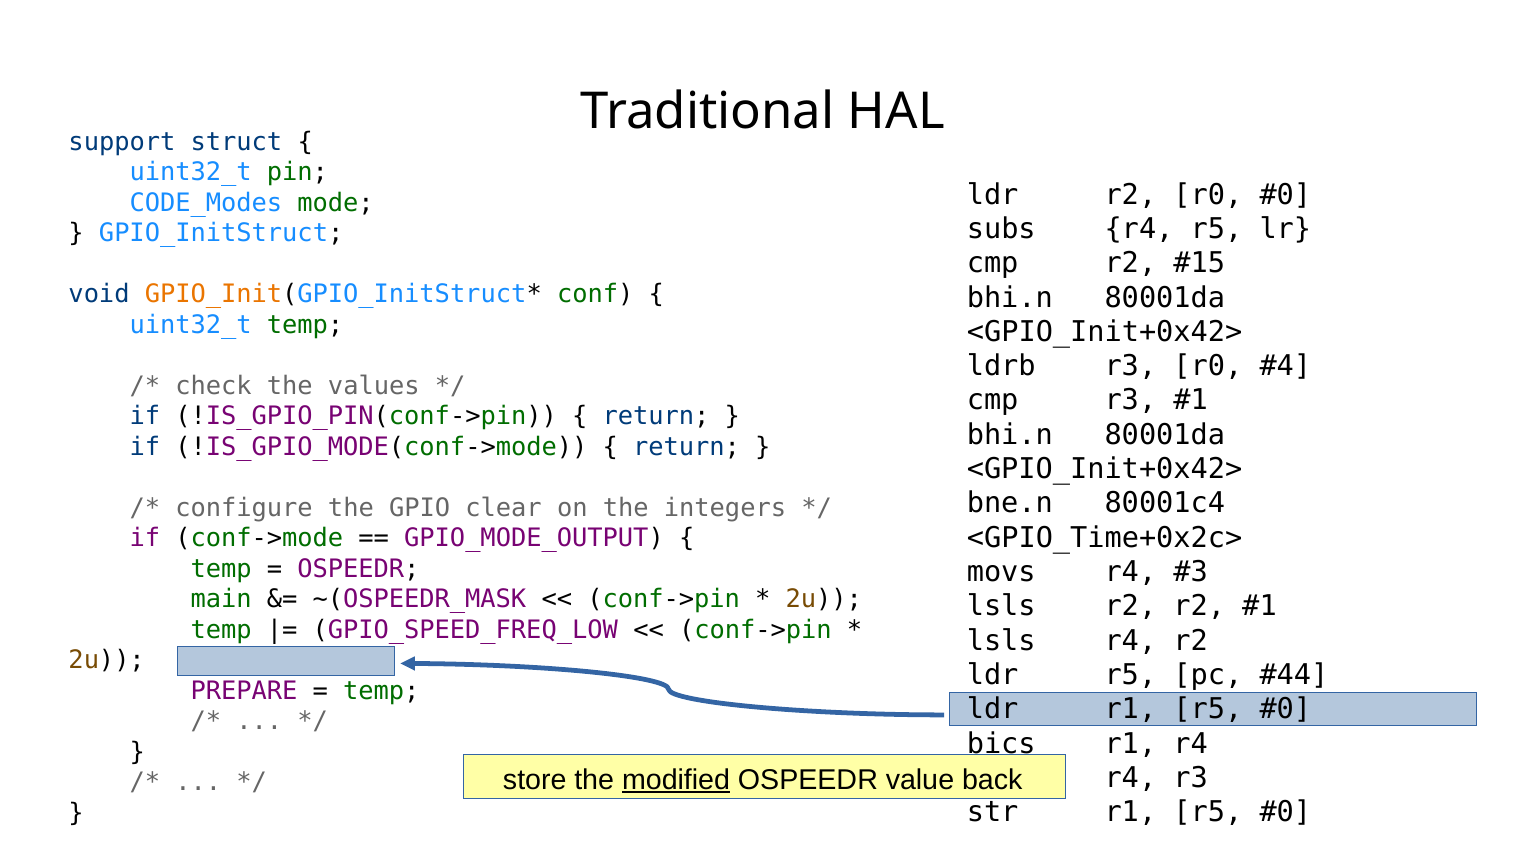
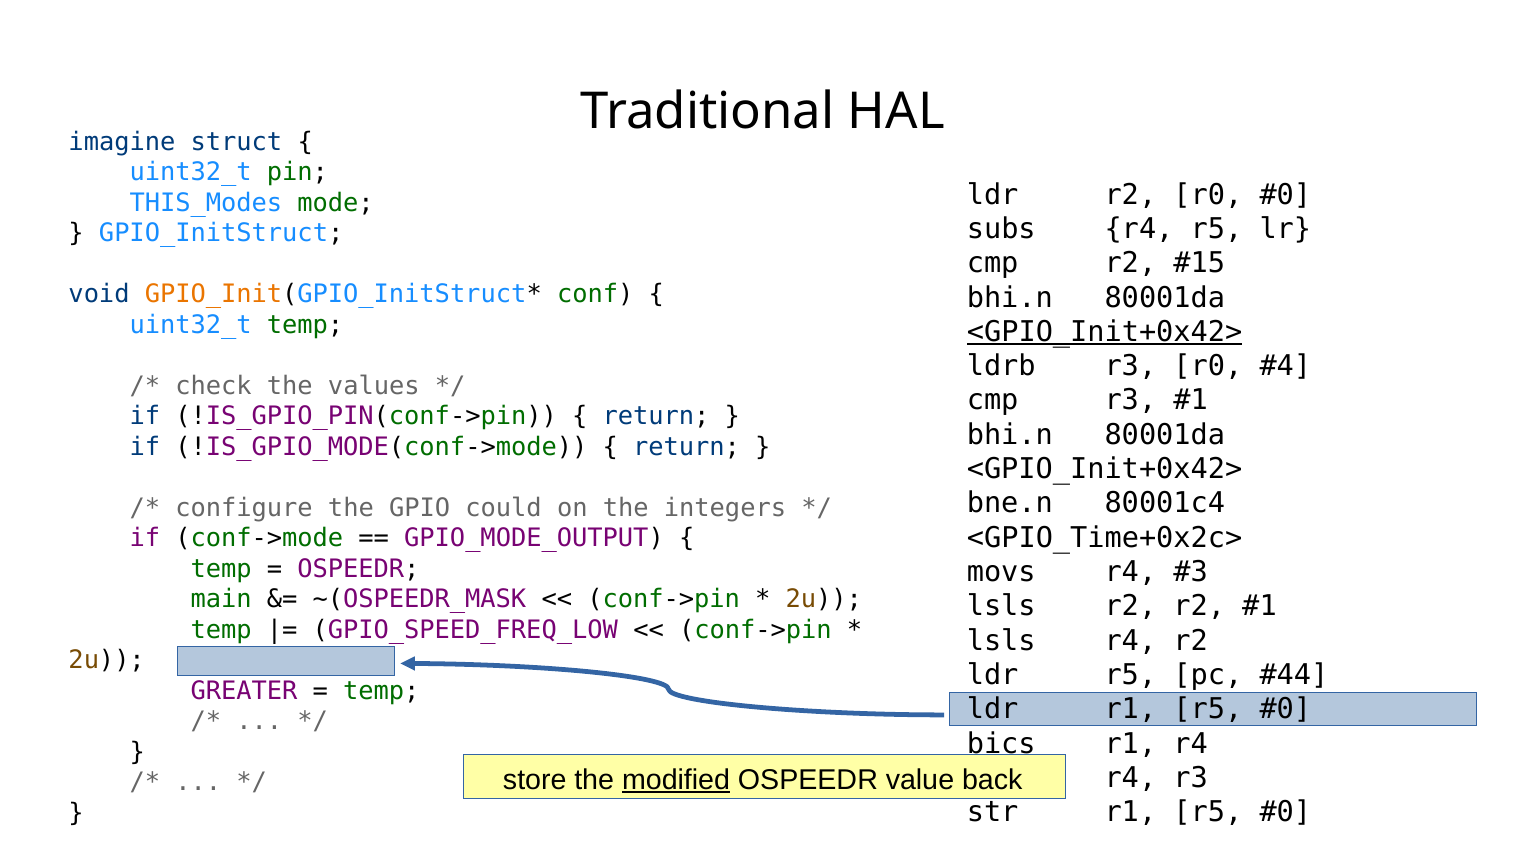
support: support -> imagine
CODE_Modes: CODE_Modes -> THIS_Modes
<GPIO_Init+0x42> at (1105, 332) underline: none -> present
clear: clear -> could
PREPARE: PREPARE -> GREATER
